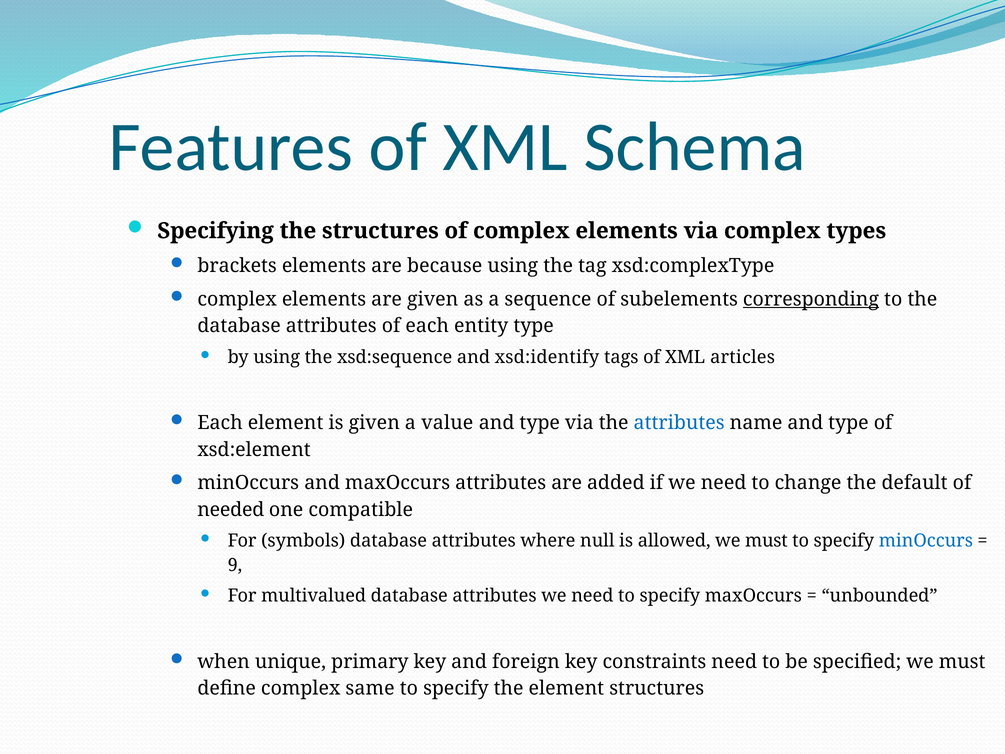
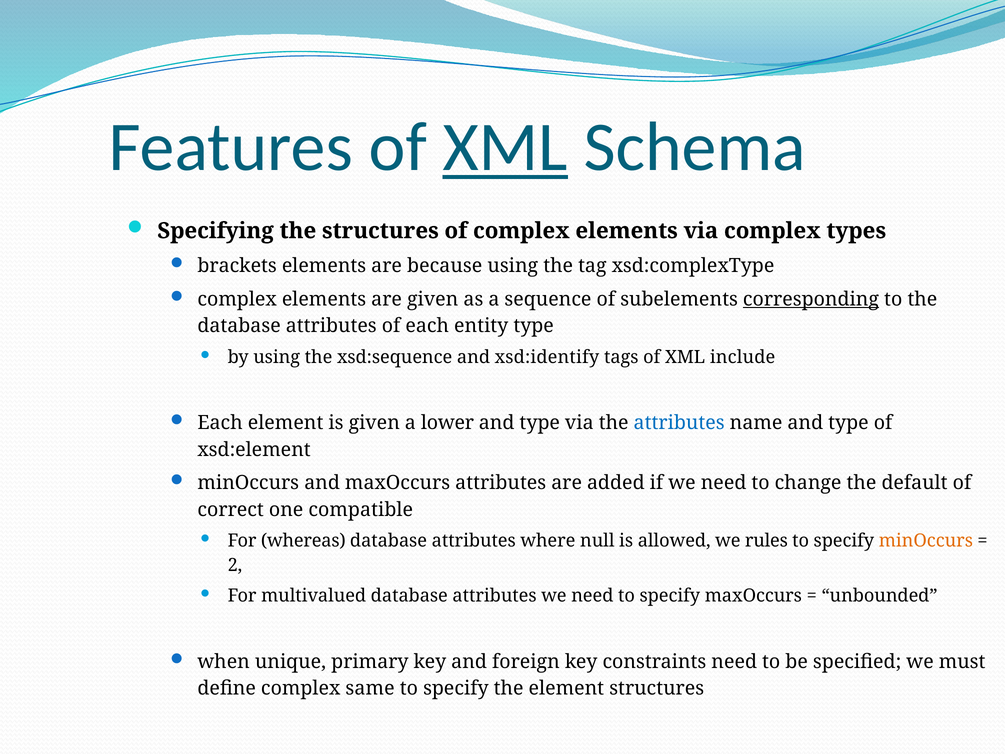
XML at (505, 147) underline: none -> present
articles: articles -> include
value: value -> lower
needed: needed -> correct
symbols: symbols -> whereas
allowed we must: must -> rules
minOccurs at (926, 541) colour: blue -> orange
9: 9 -> 2
